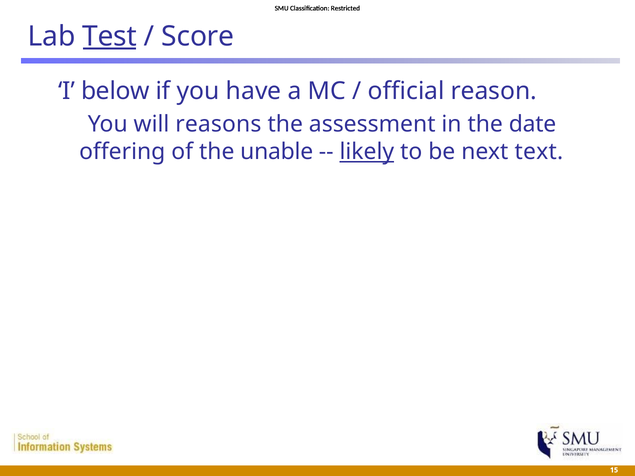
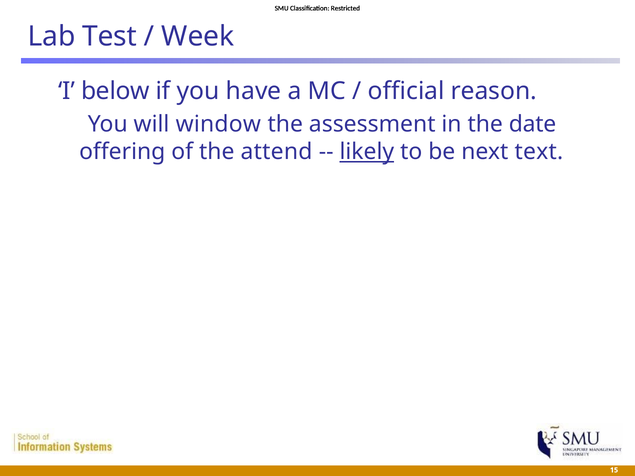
Test underline: present -> none
Score: Score -> Week
reasons: reasons -> window
unable: unable -> attend
